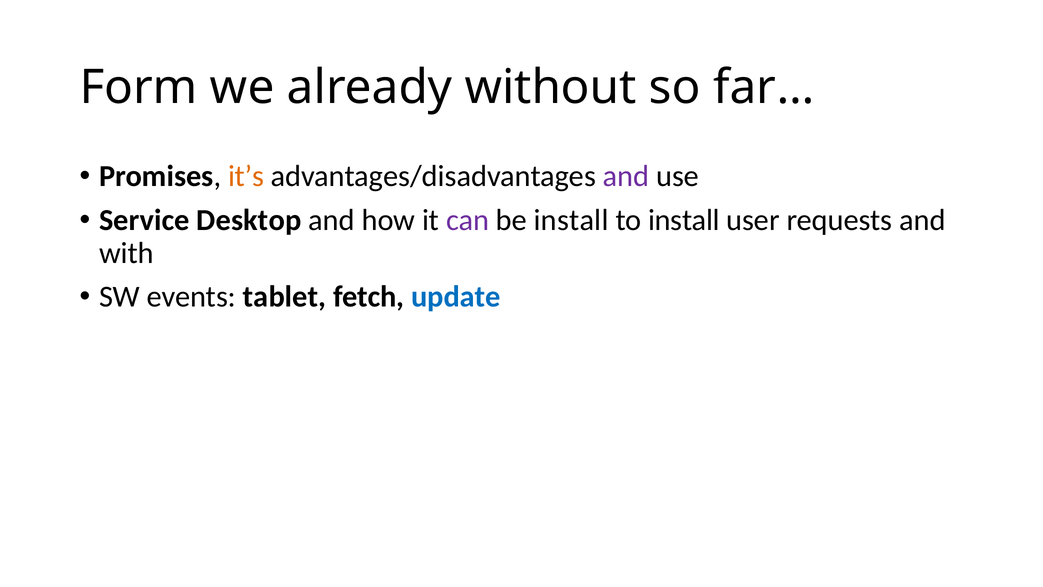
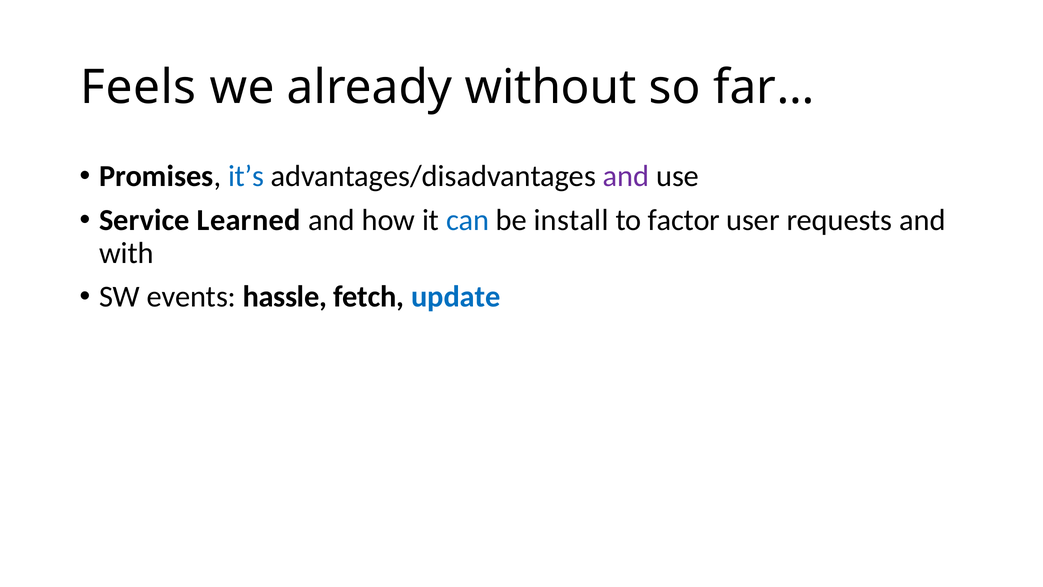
Form: Form -> Feels
it’s colour: orange -> blue
Desktop: Desktop -> Learned
can colour: purple -> blue
to install: install -> factor
tablet: tablet -> hassle
